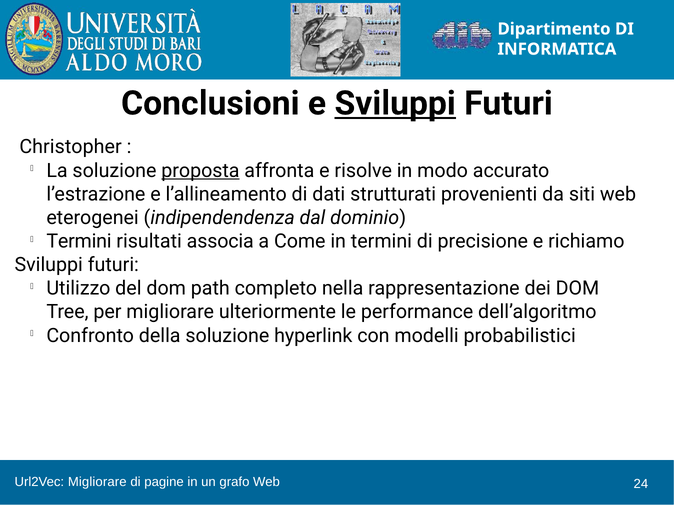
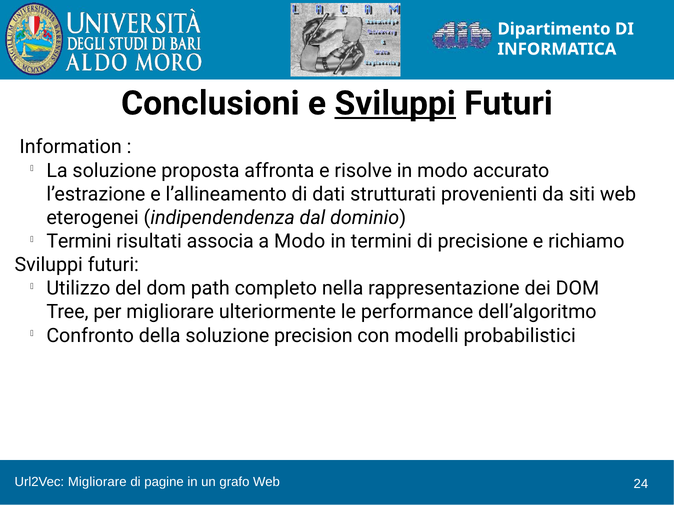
Christopher: Christopher -> Information
proposta underline: present -> none
a Come: Come -> Modo
hyperlink: hyperlink -> precision
